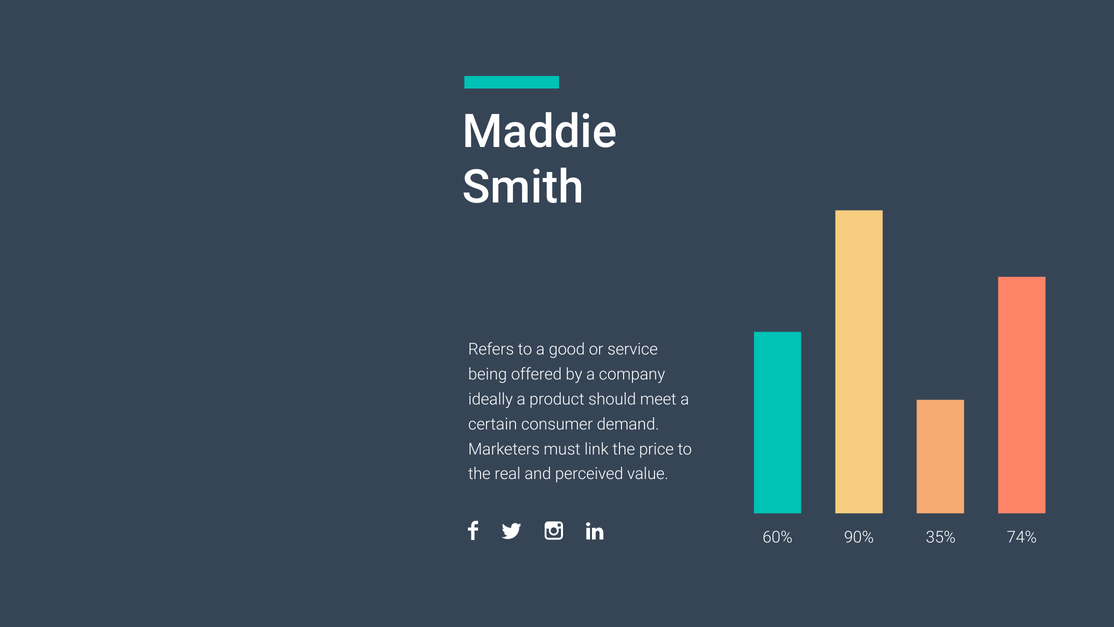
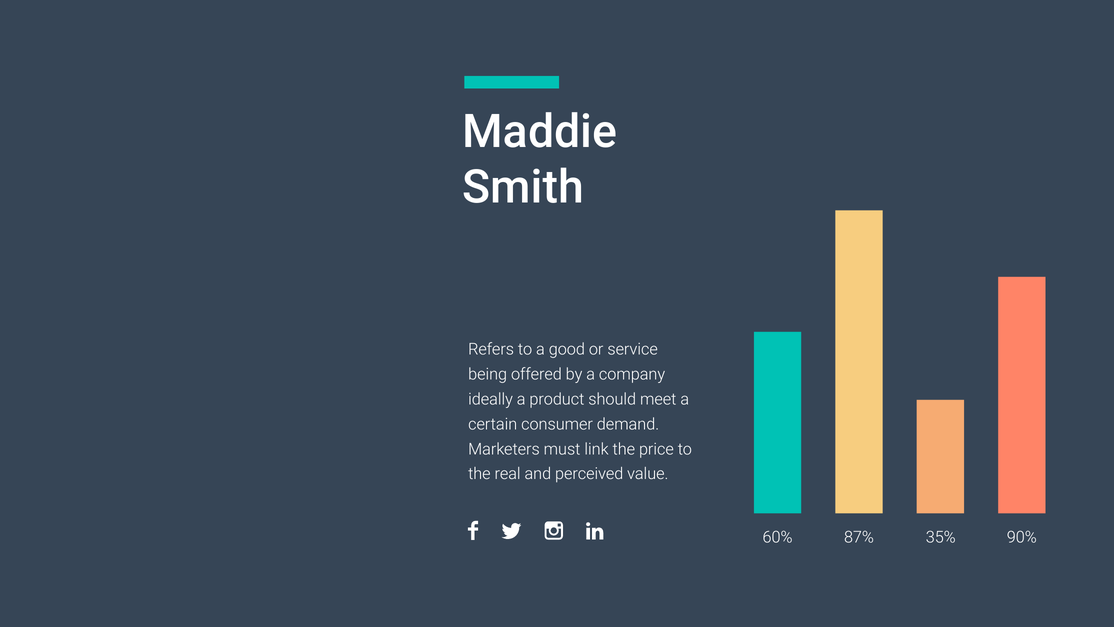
90%: 90% -> 87%
74%: 74% -> 90%
